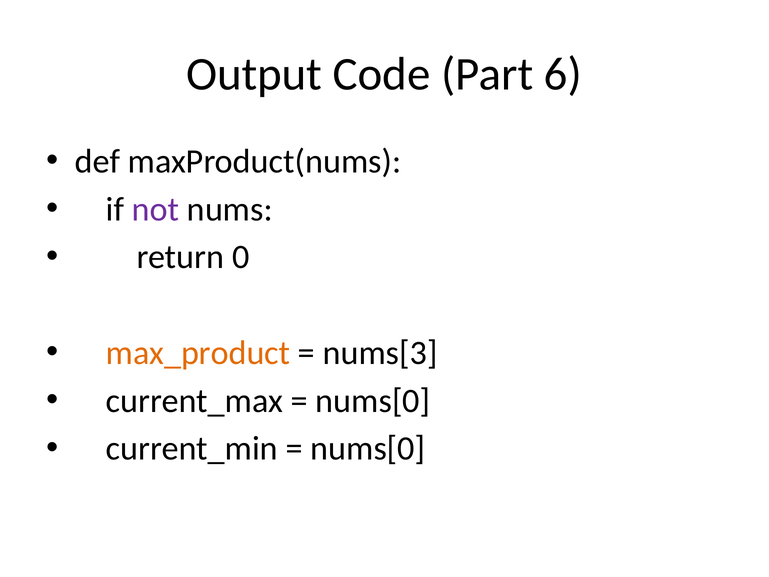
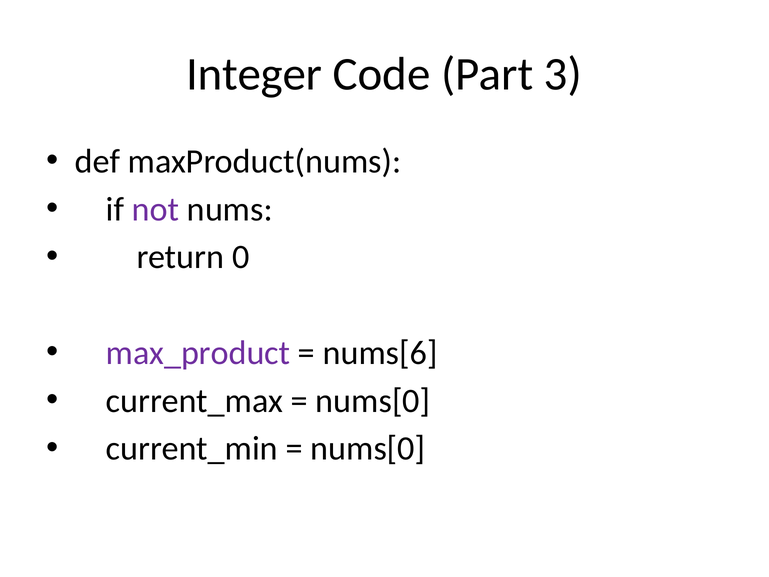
Output: Output -> Integer
6: 6 -> 3
max_product colour: orange -> purple
nums[3: nums[3 -> nums[6
